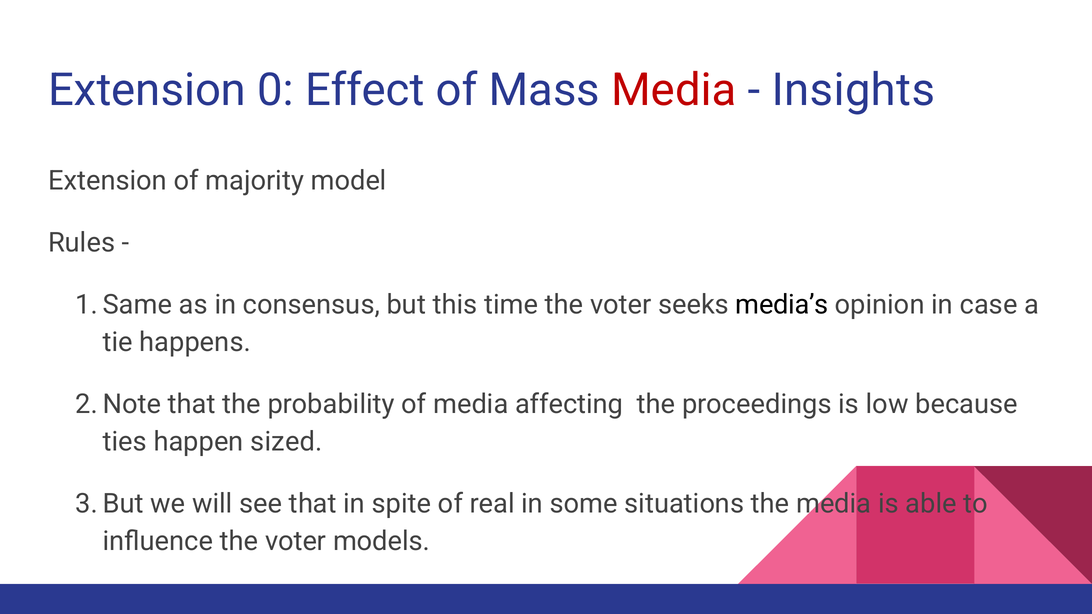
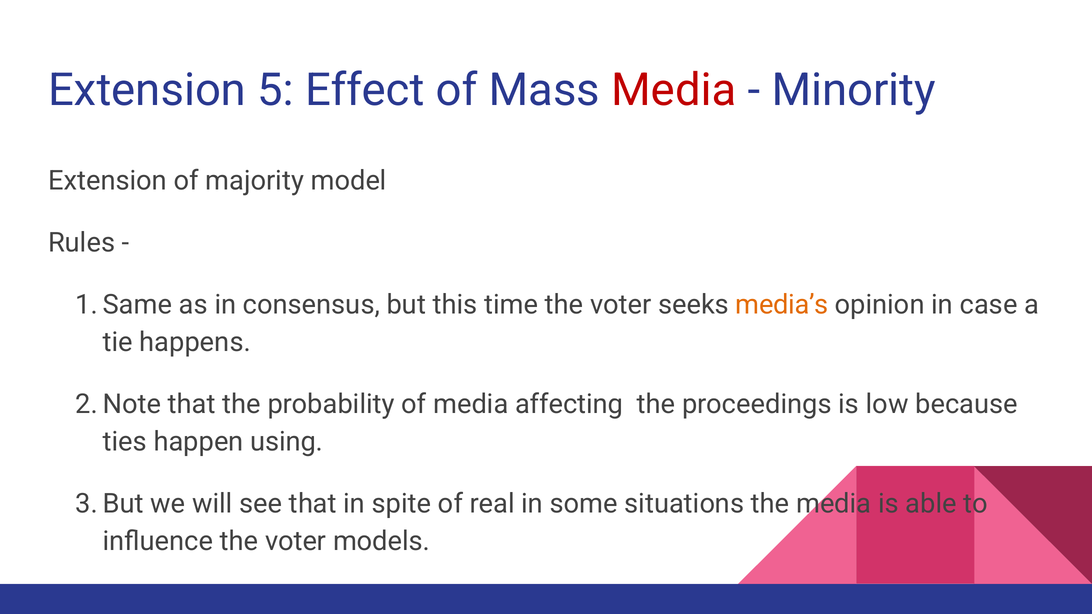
0: 0 -> 5
Insights: Insights -> Minority
media’s colour: black -> orange
sized: sized -> using
